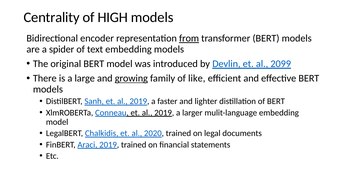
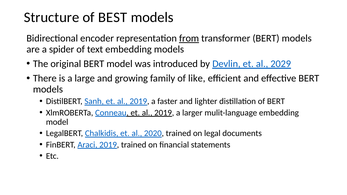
Centrality: Centrality -> Structure
HIGH: HIGH -> BEST
2099: 2099 -> 2029
growing underline: present -> none
